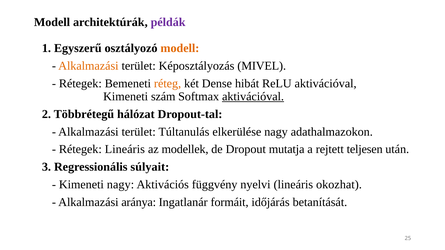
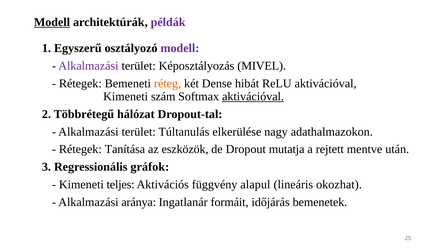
Modell at (52, 22) underline: none -> present
modell at (180, 48) colour: orange -> purple
Alkalmazási at (88, 66) colour: orange -> purple
Rétegek Lineáris: Lineáris -> Tanítása
modellek: modellek -> eszközök
teljesen: teljesen -> mentve
súlyait: súlyait -> gráfok
Kimeneti nagy: nagy -> teljes
nyelvi: nyelvi -> alapul
betanítását: betanítását -> bemenetek
